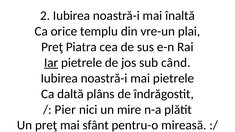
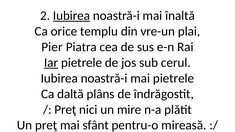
Iubirea at (71, 16) underline: none -> present
Preţ at (52, 47): Preţ -> Pier
când: când -> cerul
Pier at (65, 110): Pier -> Preţ
